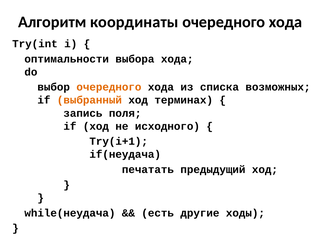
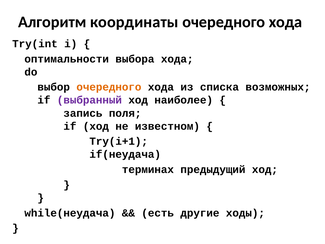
выбранный colour: orange -> purple
терминах: терминах -> наиболее
исходного: исходного -> известном
печатать: печатать -> терминах
